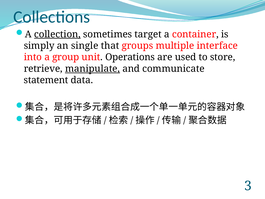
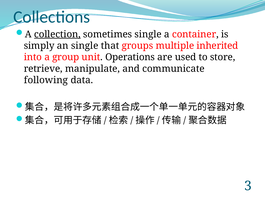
sometimes target: target -> single
interface: interface -> inherited
manipulate underline: present -> none
statement: statement -> following
